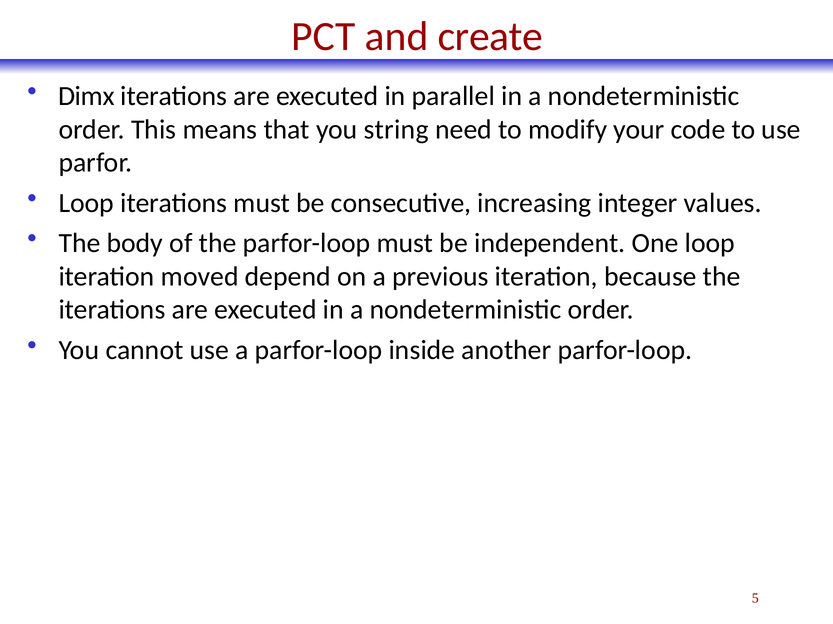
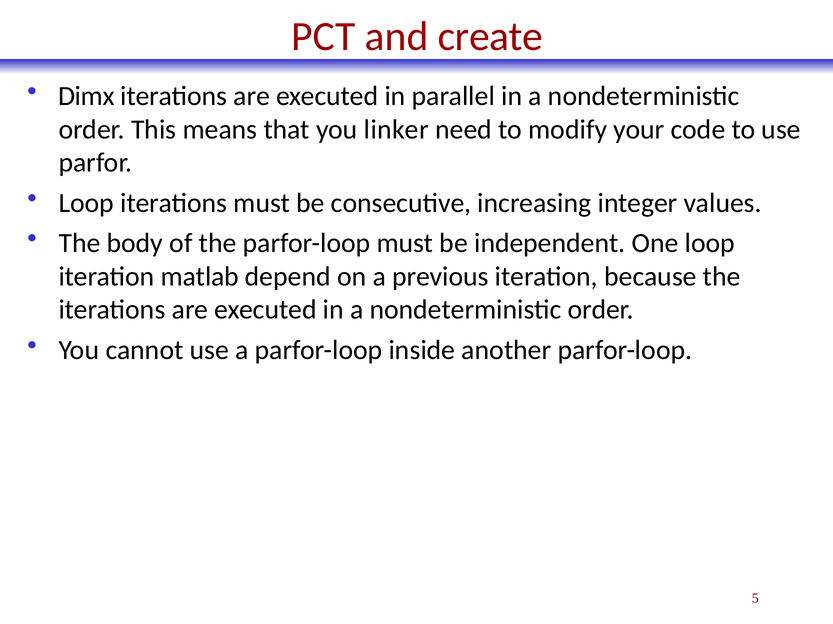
string: string -> linker
moved: moved -> matlab
